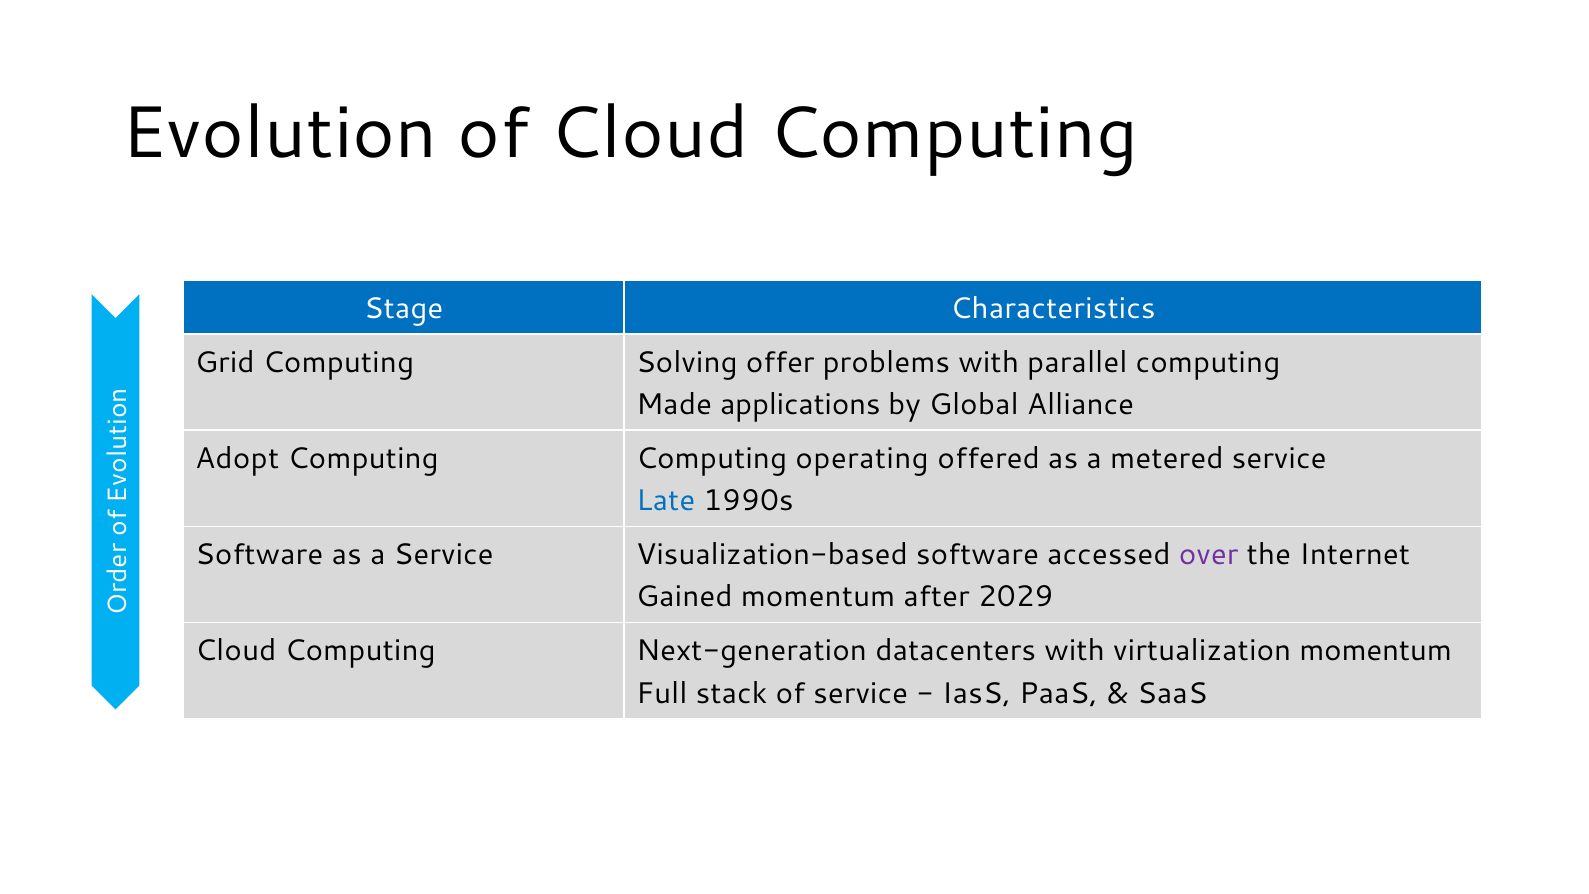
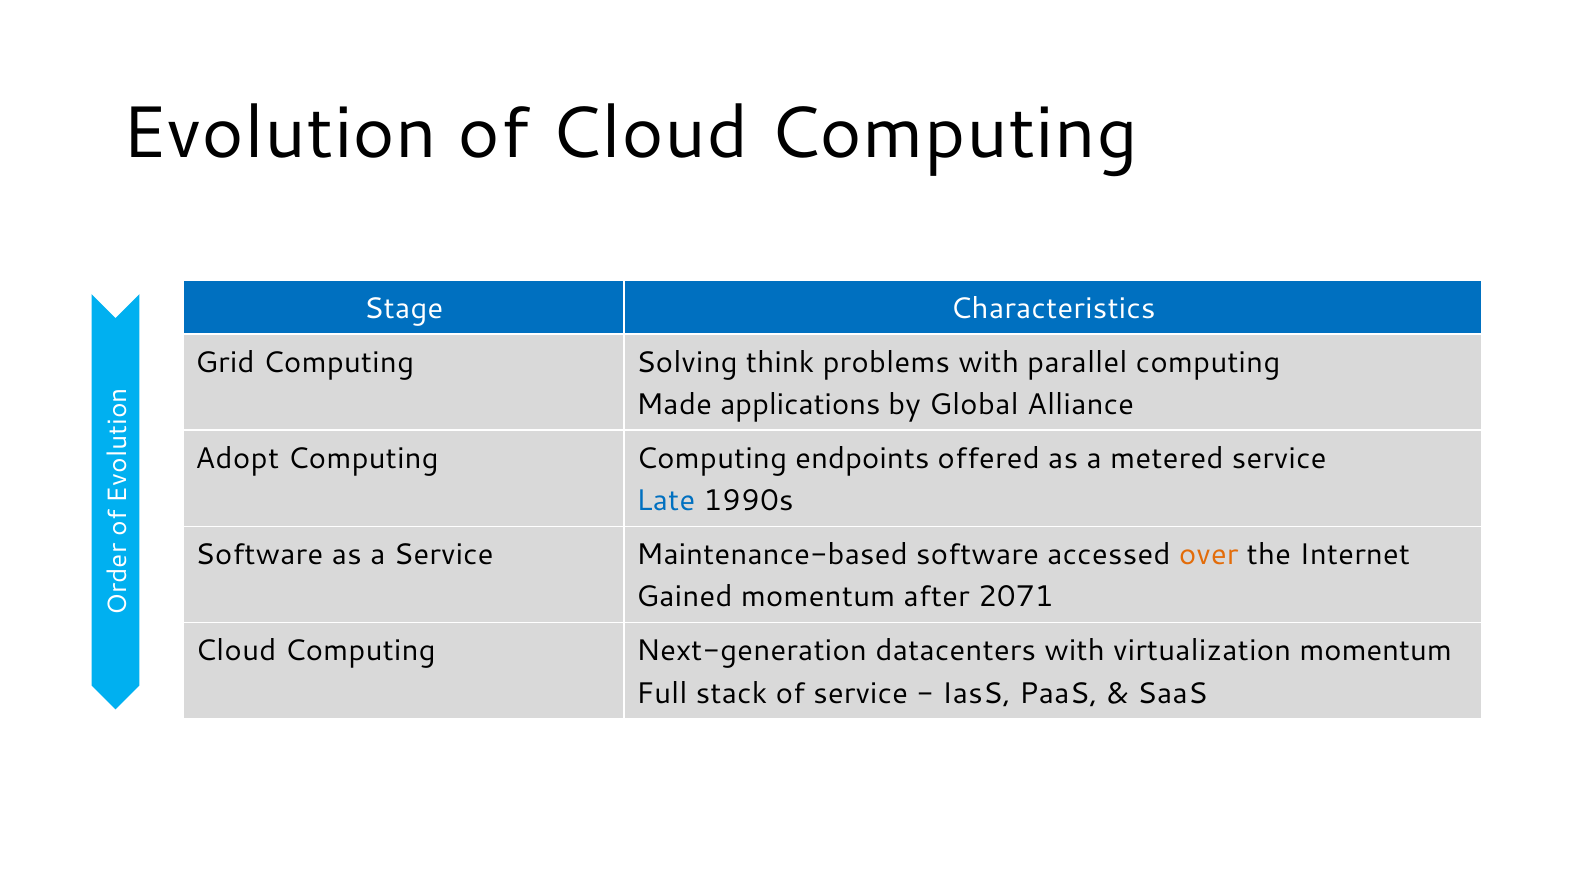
offer: offer -> think
operating: operating -> endpoints
Visualization-based: Visualization-based -> Maintenance-based
over colour: purple -> orange
2029: 2029 -> 2071
